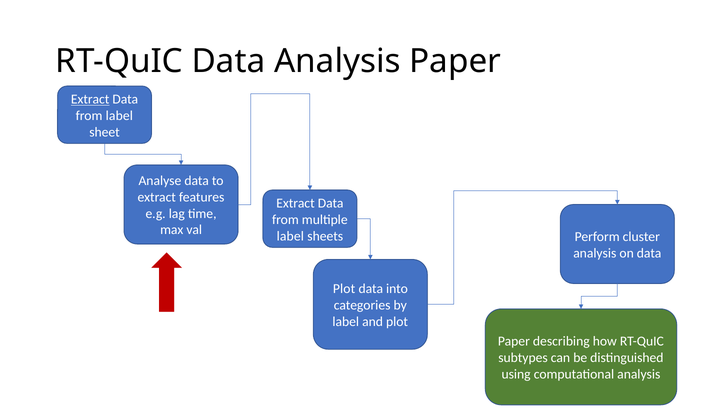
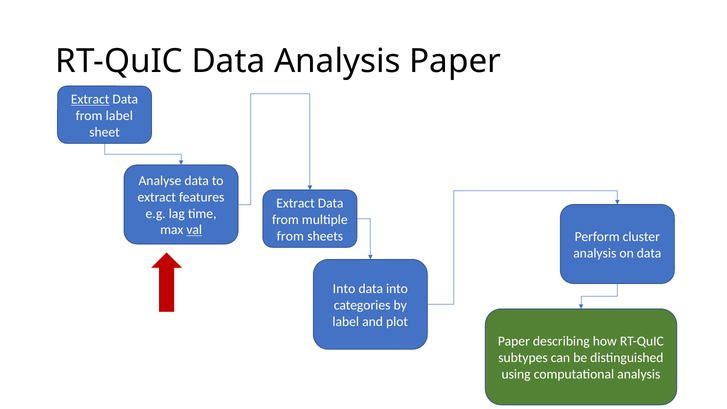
val underline: none -> present
label at (290, 236): label -> from
Plot at (344, 289): Plot -> Into
